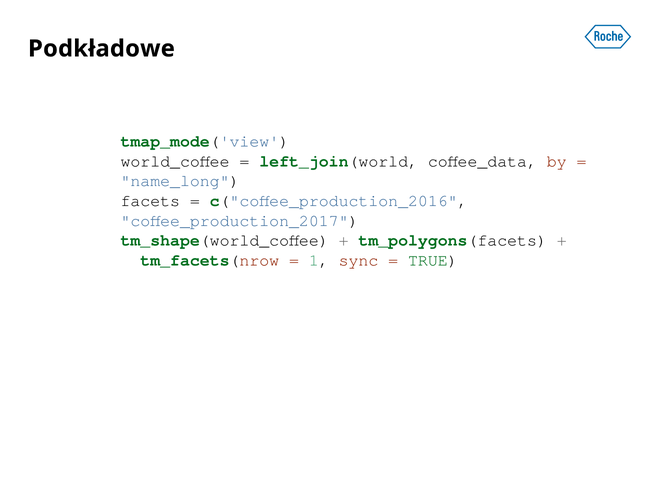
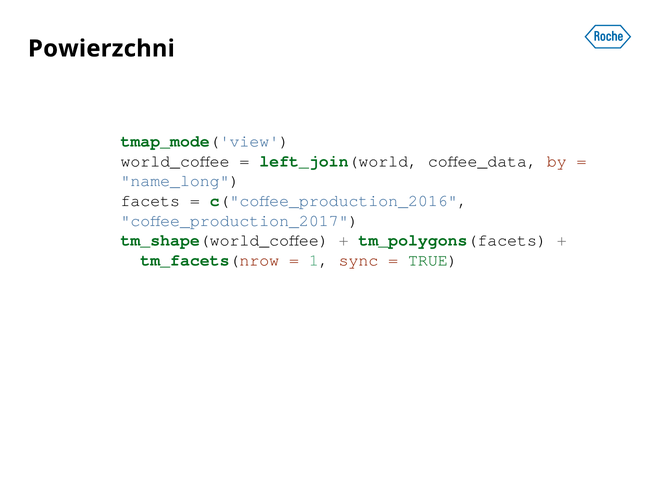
Podkładowe: Podkładowe -> Powierzchni
